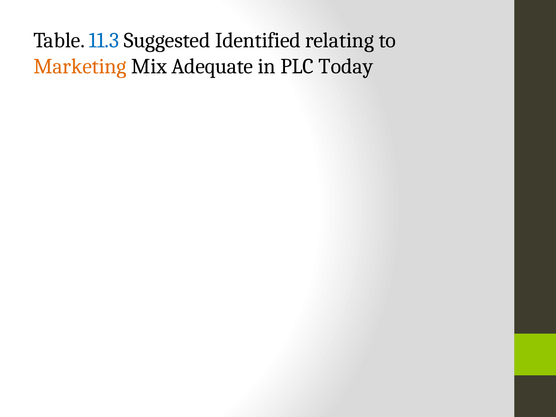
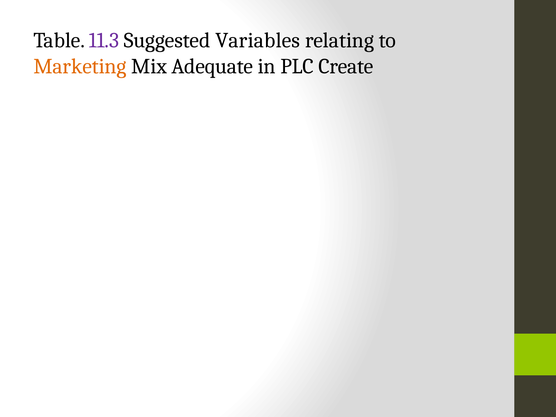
11.3 colour: blue -> purple
Identified: Identified -> Variables
Today: Today -> Create
